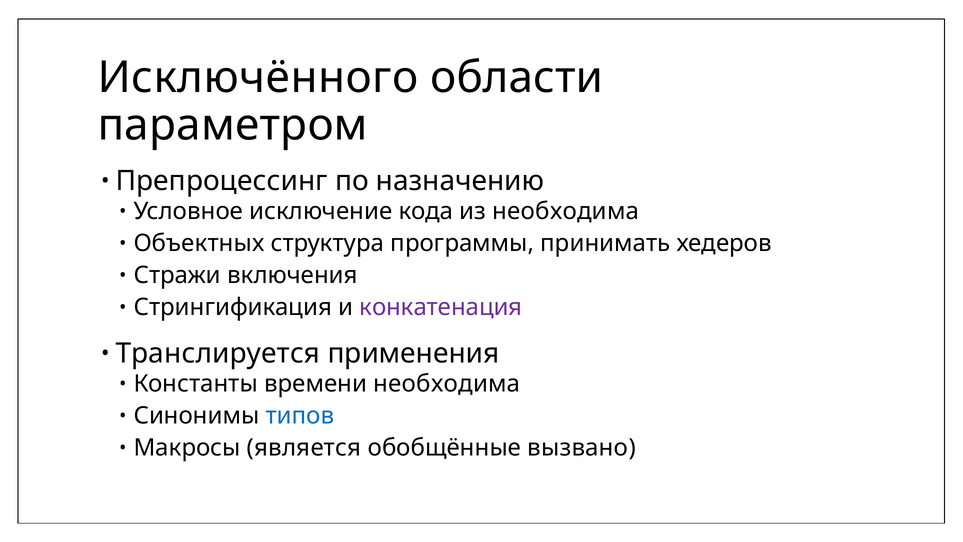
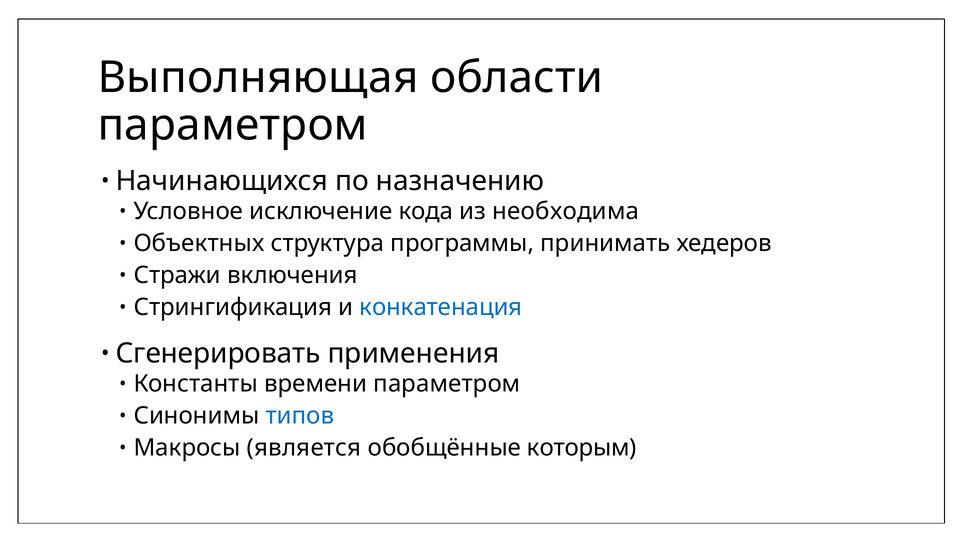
Исключённого: Исключённого -> Выполняющая
Препроцессинг: Препроцессинг -> Начинающихся
конкатенация colour: purple -> blue
Транслируется: Транслируется -> Сгенерировать
времени необходима: необходима -> параметром
вызвано: вызвано -> которым
